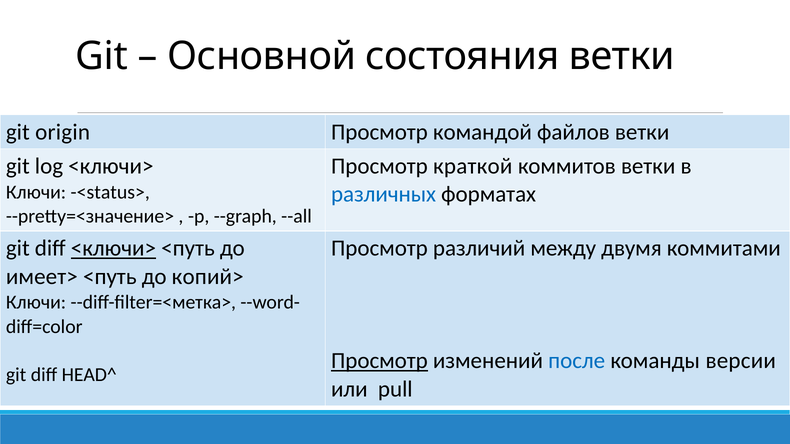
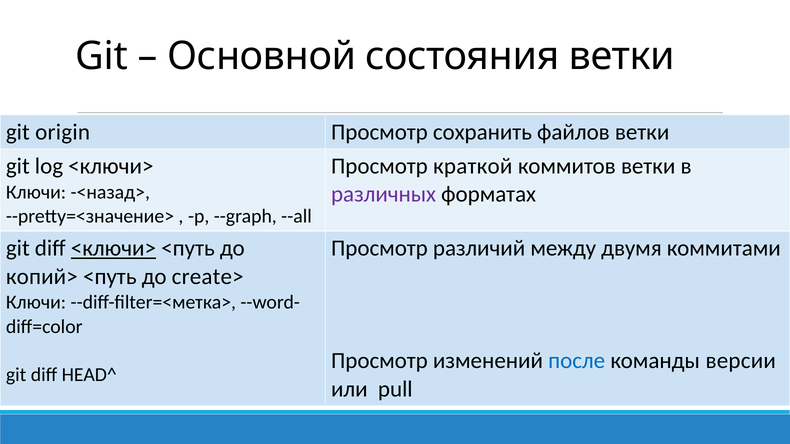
командой: командой -> сохранить
-<status>: -<status> -> -<назад>
различных colour: blue -> purple
имеет>: имеет> -> копий>
копий>: копий> -> create>
Просмотр at (379, 361) underline: present -> none
